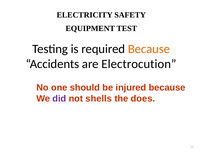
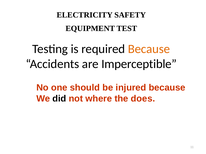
Electrocution: Electrocution -> Imperceptible
did colour: purple -> black
shells: shells -> where
